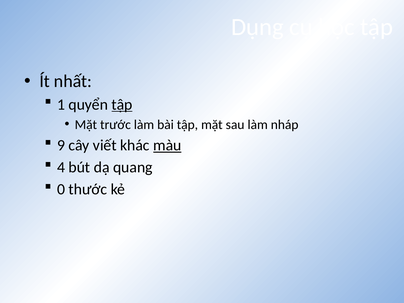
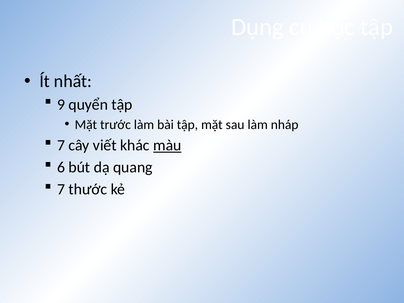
1: 1 -> 9
tập at (122, 105) underline: present -> none
9 at (61, 145): 9 -> 7
4: 4 -> 6
0 at (61, 189): 0 -> 7
